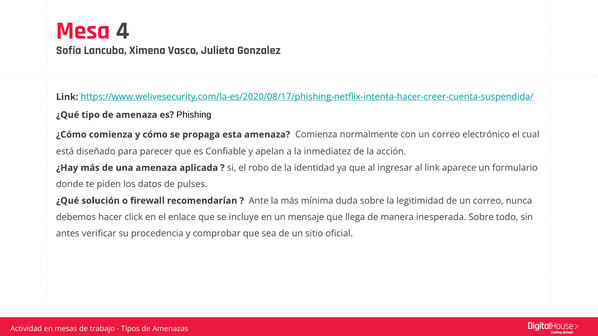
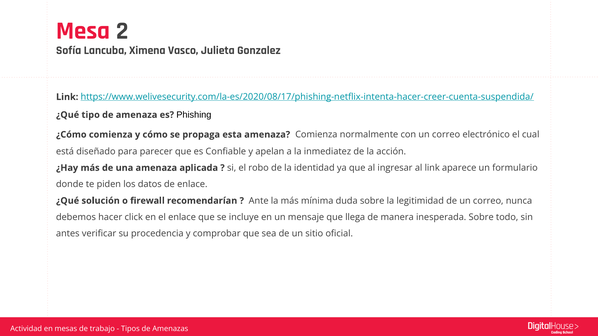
4: 4 -> 2
de pulses: pulses -> enlace
